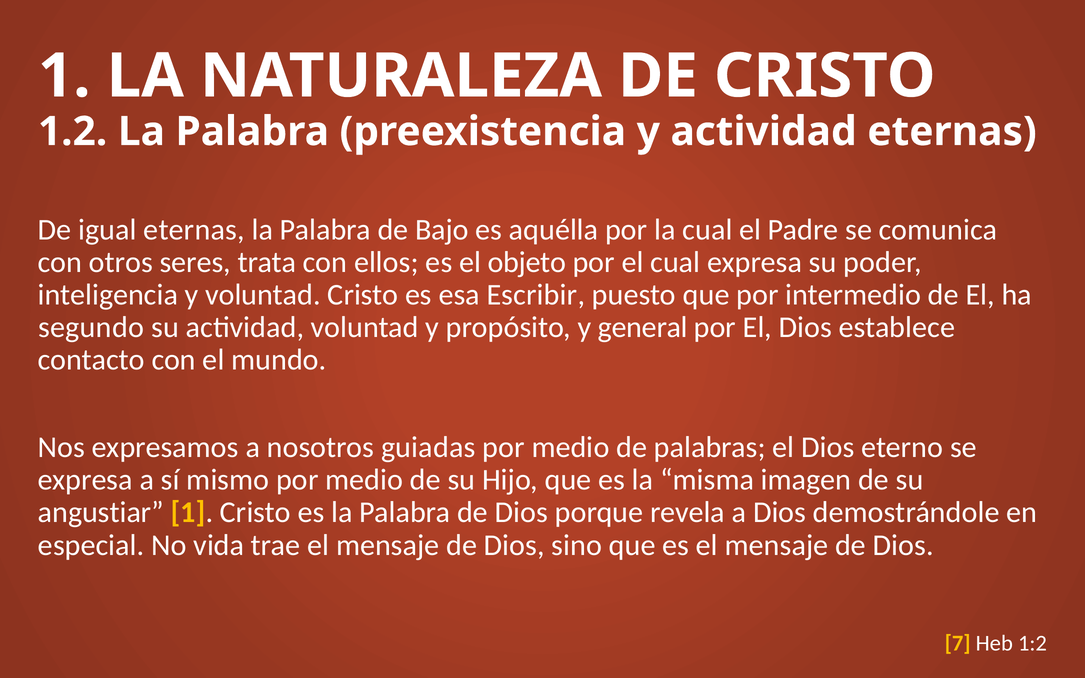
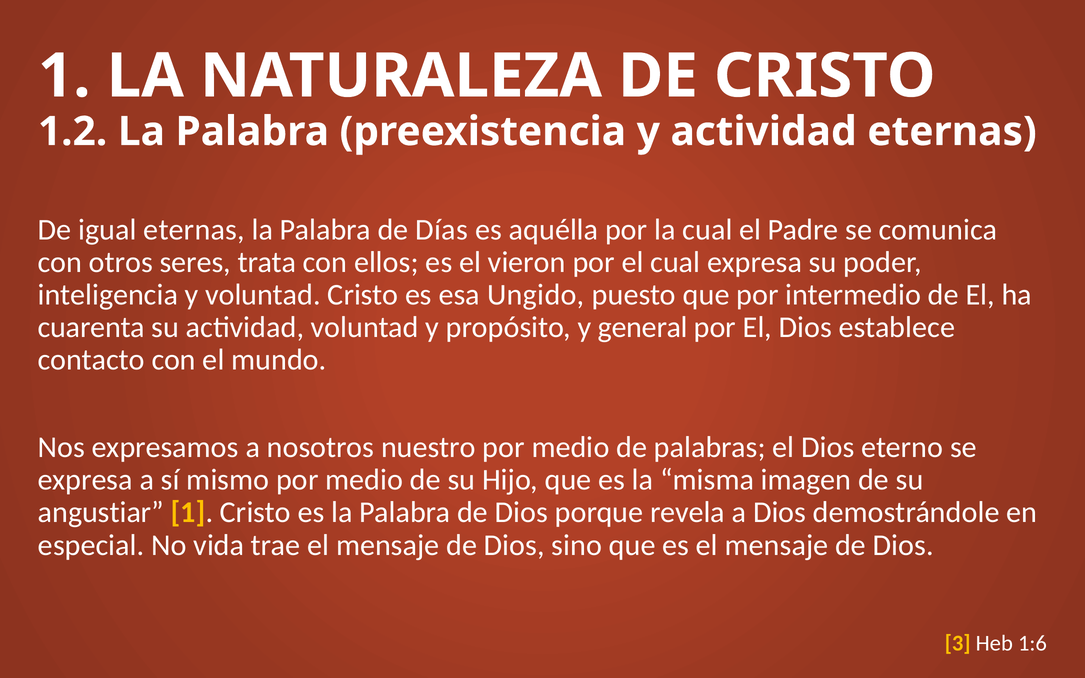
Bajo: Bajo -> Días
objeto: objeto -> vieron
Escribir: Escribir -> Ungido
segundo: segundo -> cuarenta
guiadas: guiadas -> nuestro
7: 7 -> 3
1:2: 1:2 -> 1:6
